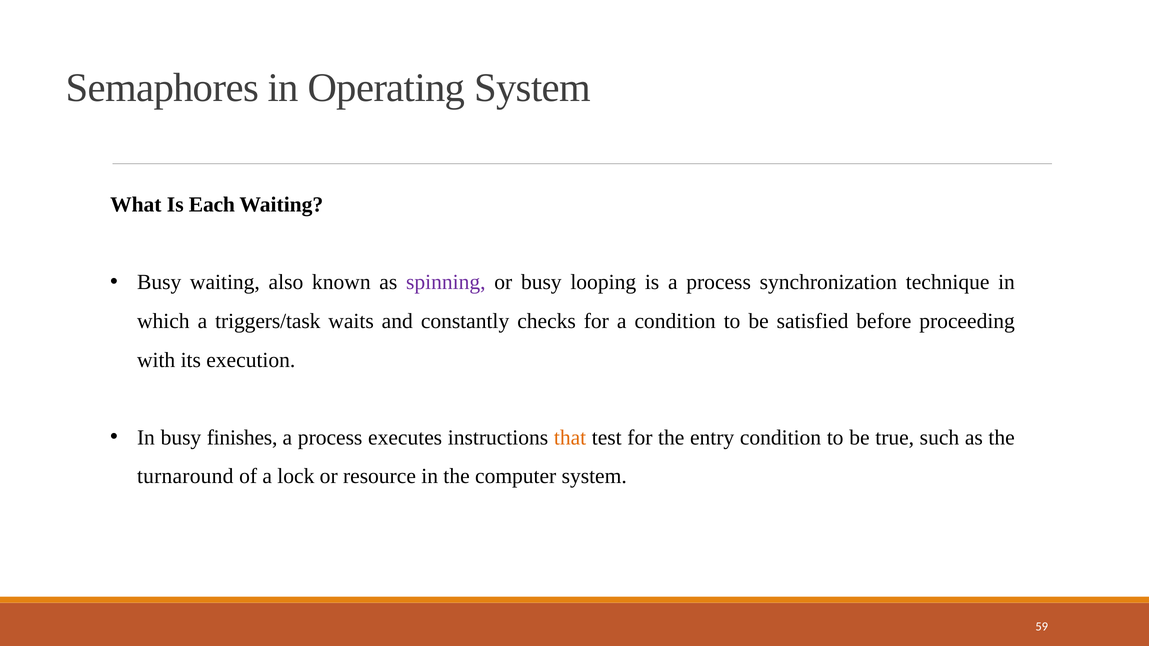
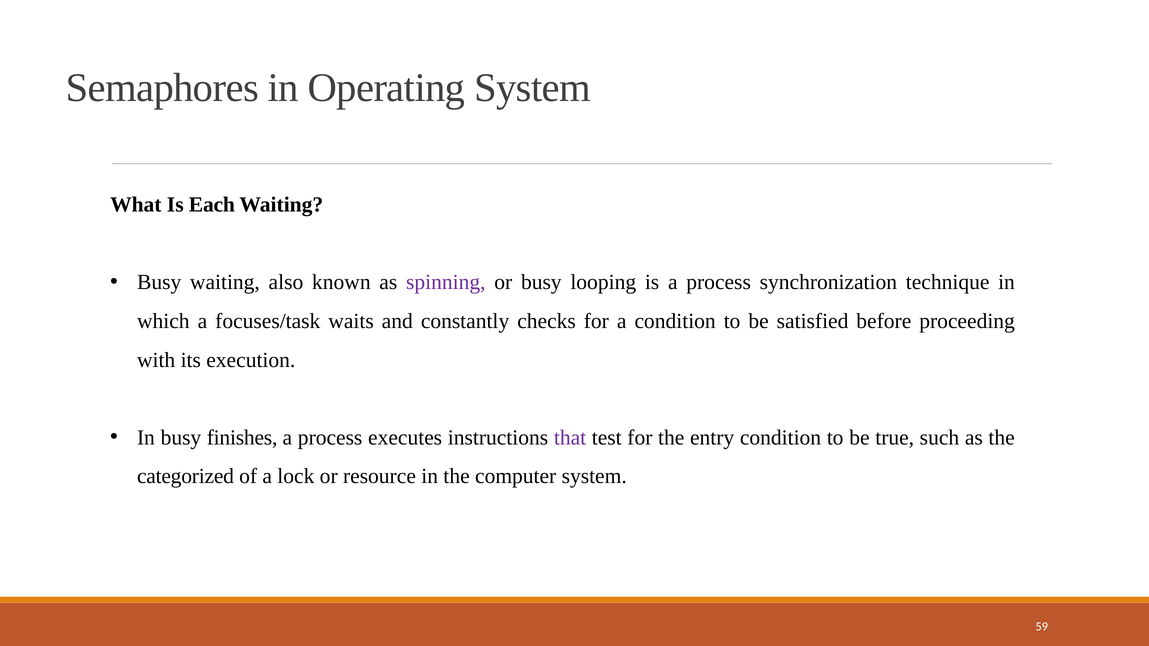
triggers/task: triggers/task -> focuses/task
that colour: orange -> purple
turnaround: turnaround -> categorized
